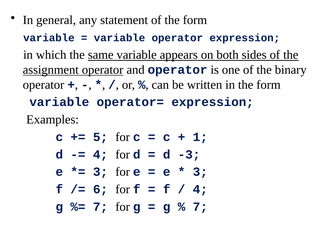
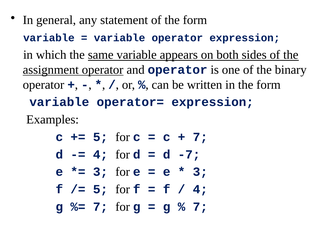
1 at (200, 137): 1 -> 7
-3: -3 -> -7
6 at (100, 190): 6 -> 5
